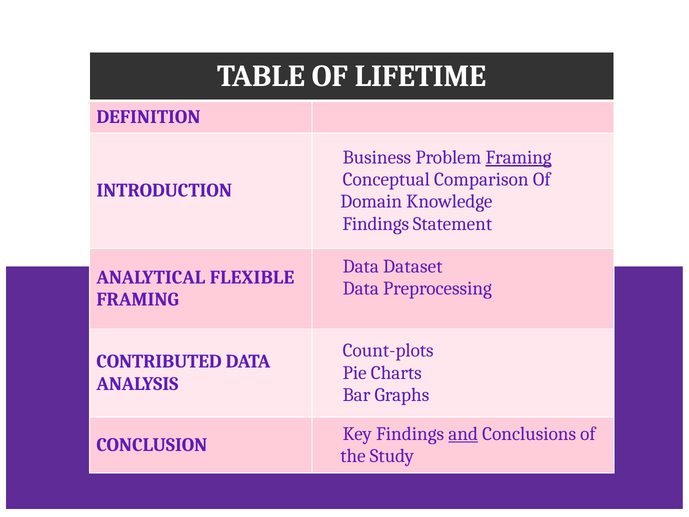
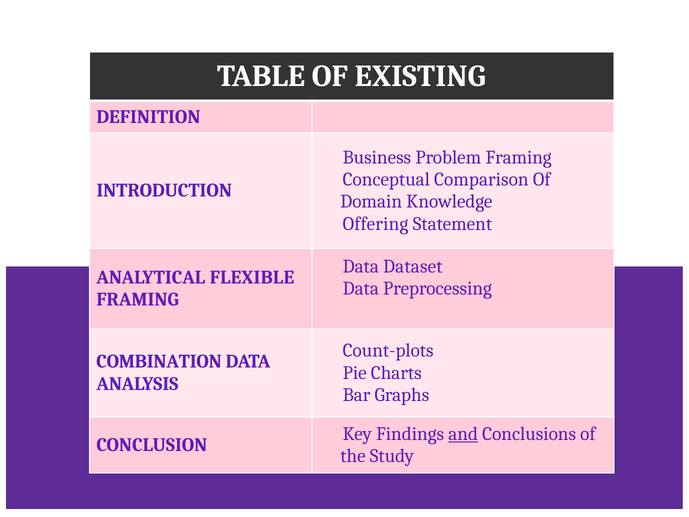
LIFETIME: LIFETIME -> EXISTING
Framing at (519, 157) underline: present -> none
Findings at (376, 224): Findings -> Offering
CONTRIBUTED: CONTRIBUTED -> COMBINATION
